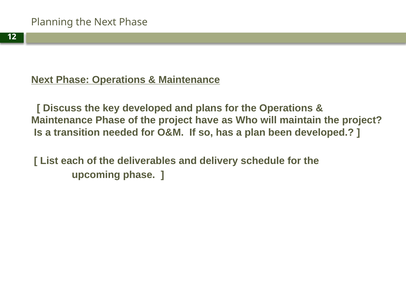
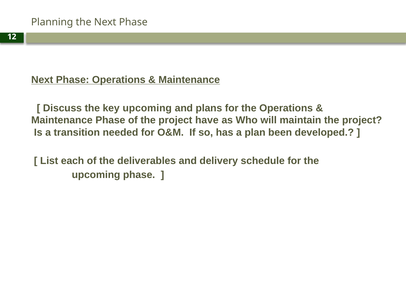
key developed: developed -> upcoming
